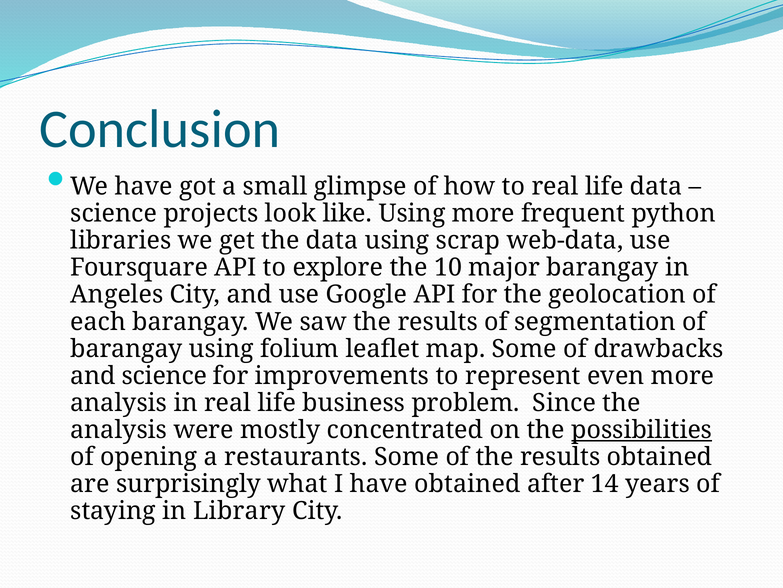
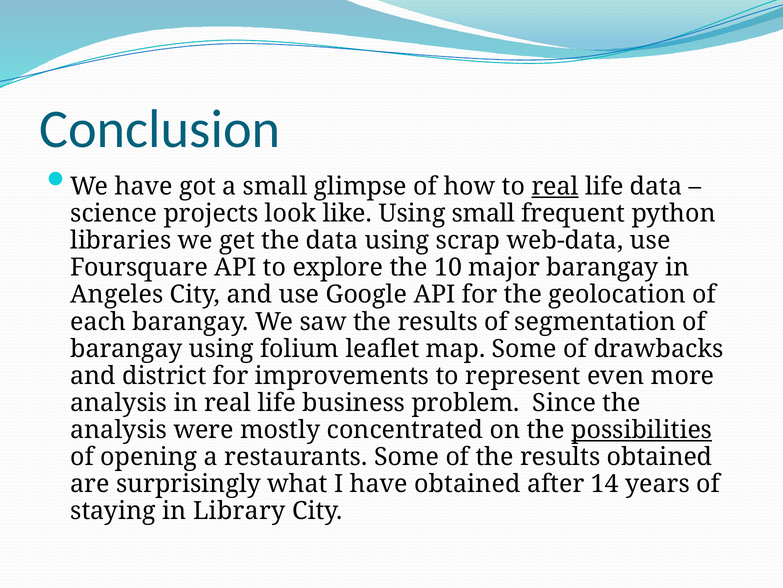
real at (555, 186) underline: none -> present
Using more: more -> small
and science: science -> district
